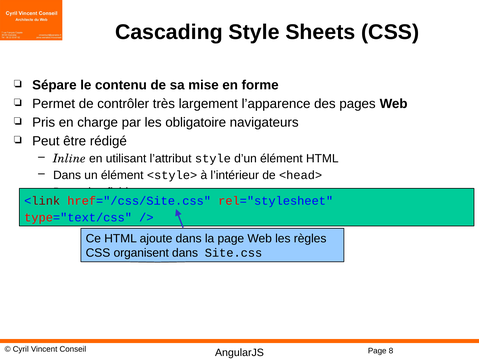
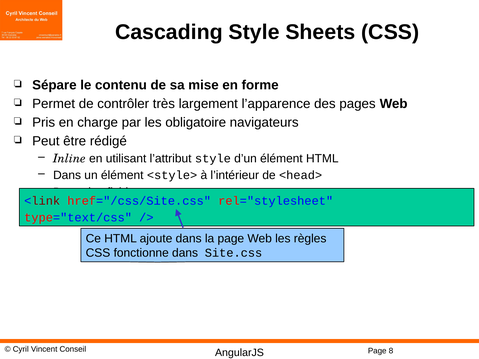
organisent: organisent -> fonctionne
